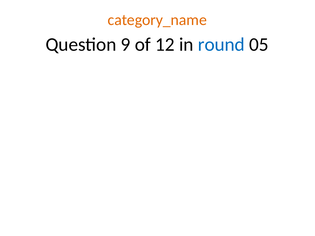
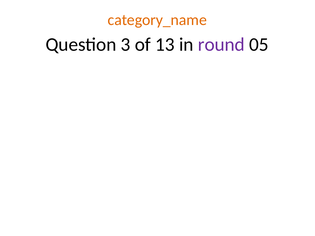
9: 9 -> 3
12: 12 -> 13
round colour: blue -> purple
